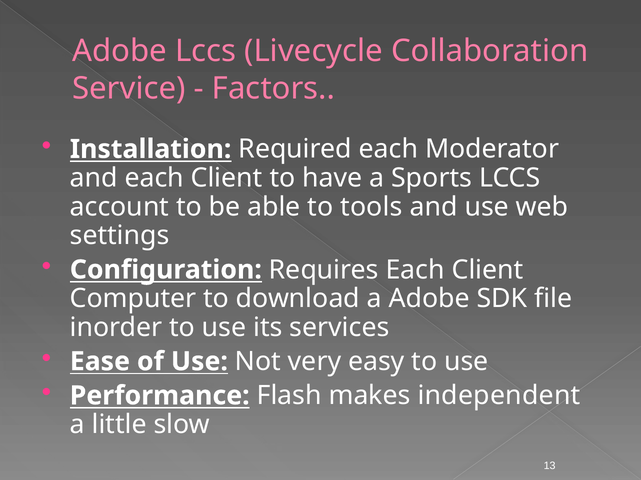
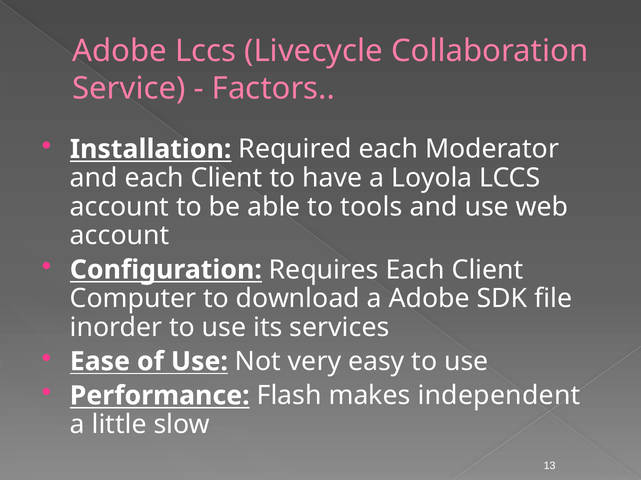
Sports: Sports -> Loyola
settings at (120, 236): settings -> account
